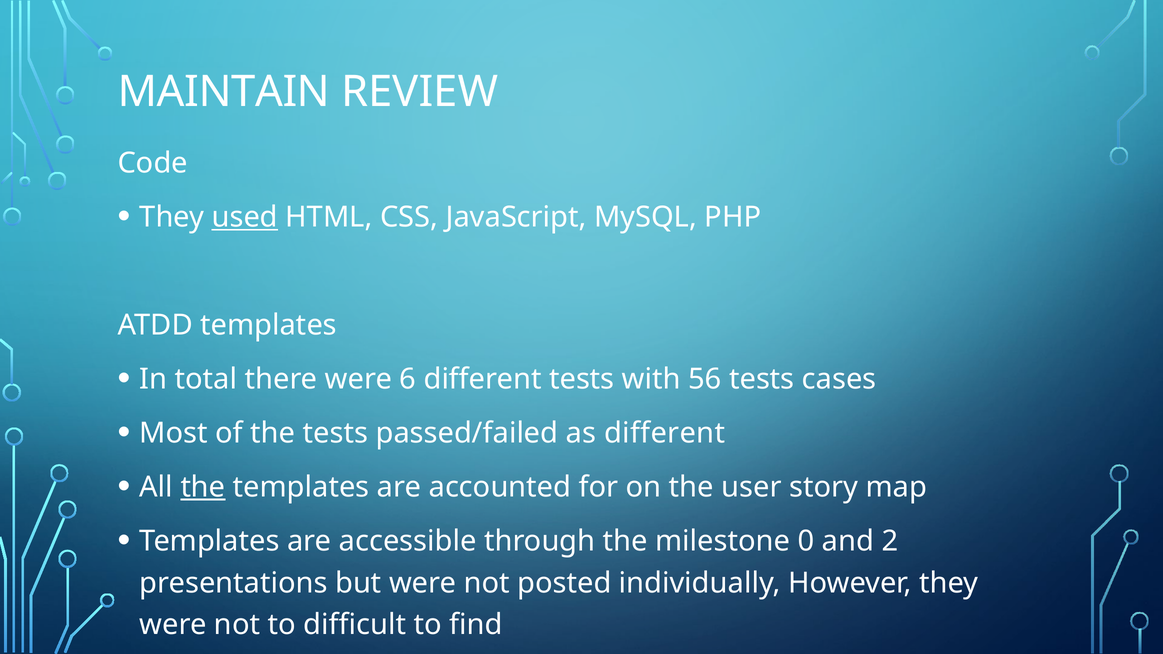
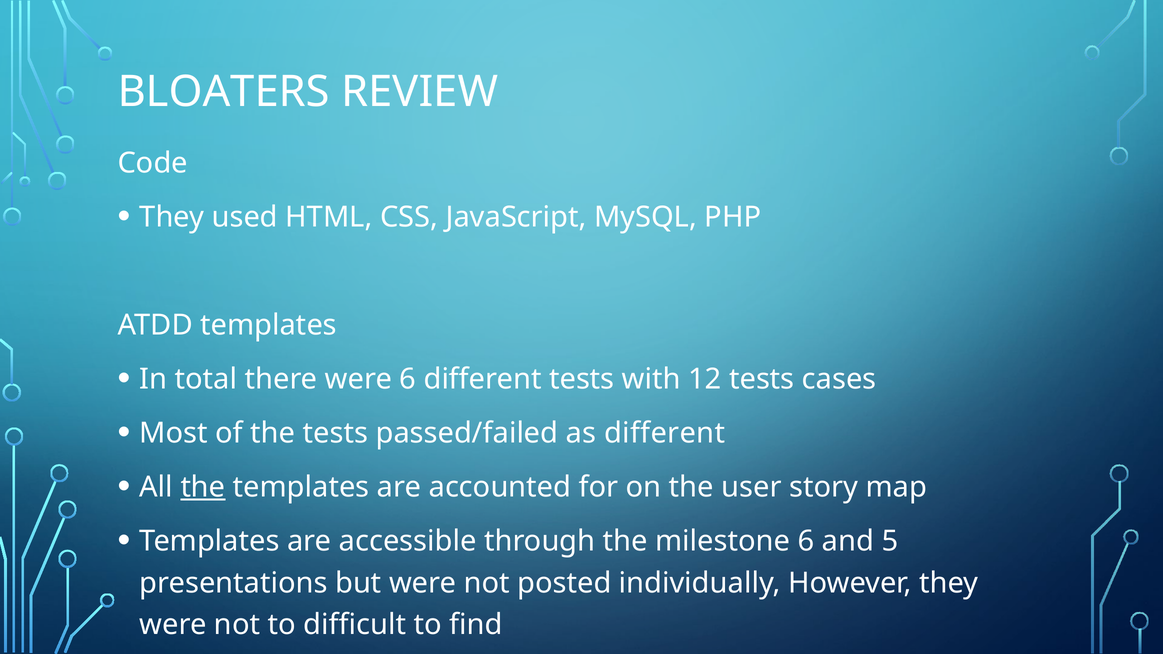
MAINTAIN: MAINTAIN -> BLOATERS
used underline: present -> none
56: 56 -> 12
milestone 0: 0 -> 6
2: 2 -> 5
